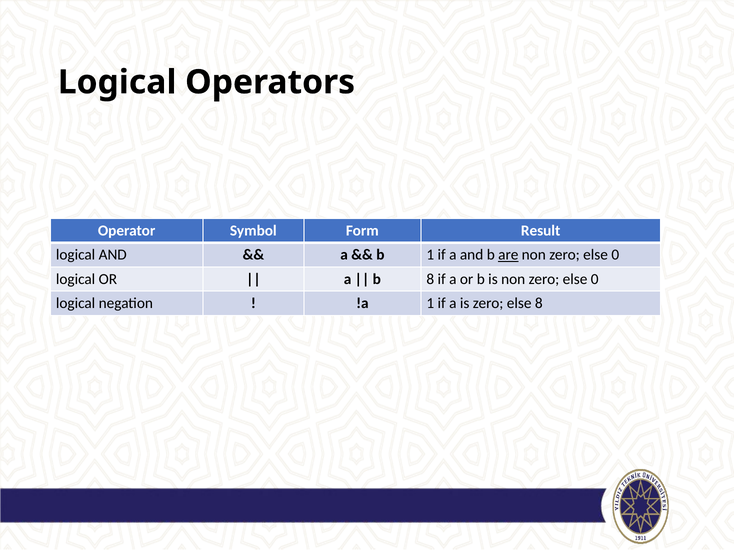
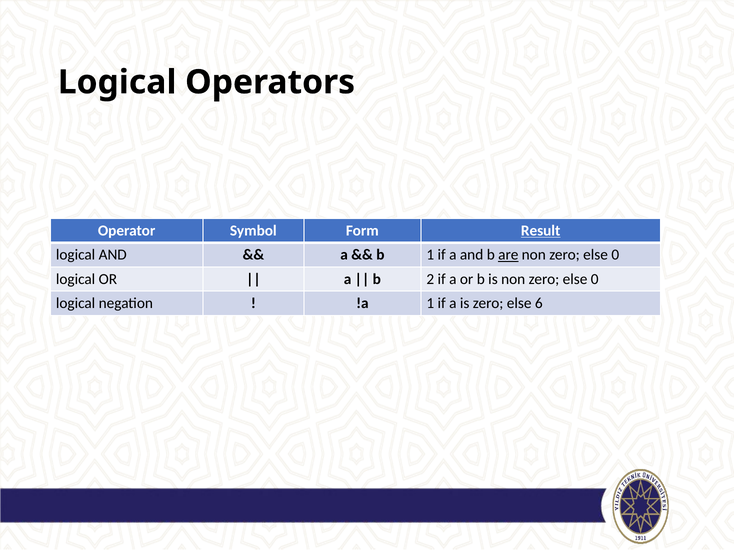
Result underline: none -> present
b 8: 8 -> 2
else 8: 8 -> 6
